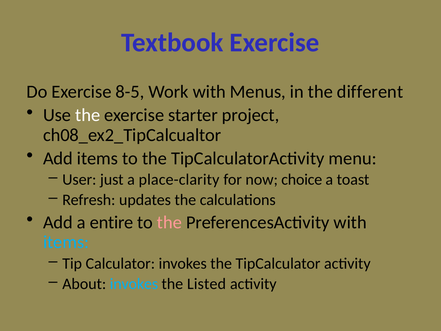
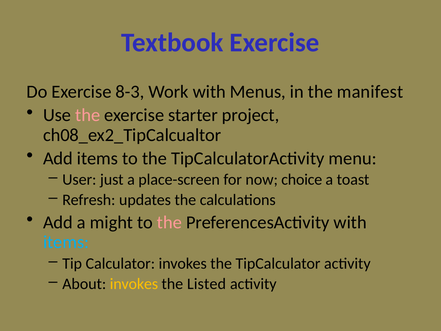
8-5: 8-5 -> 8-3
different: different -> manifest
the at (88, 115) colour: white -> pink
place-clarity: place-clarity -> place-screen
entire: entire -> might
invokes at (134, 284) colour: light blue -> yellow
